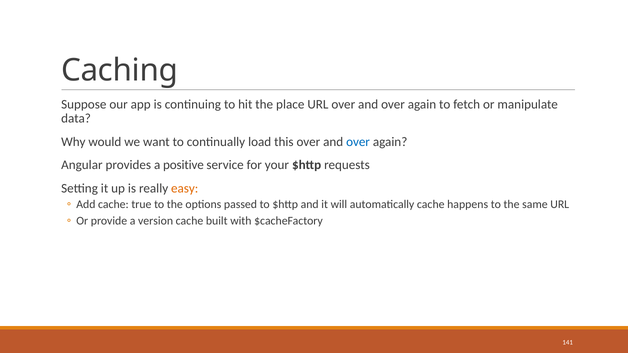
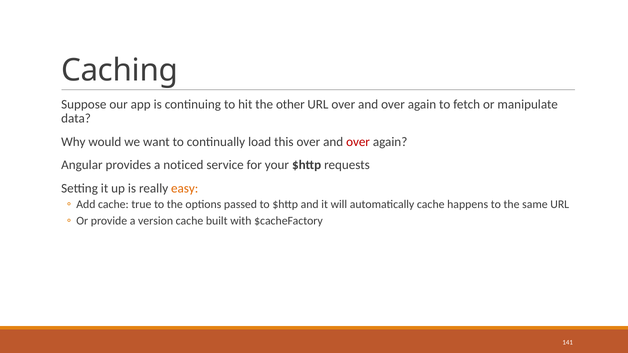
place: place -> other
over at (358, 142) colour: blue -> red
positive: positive -> noticed
